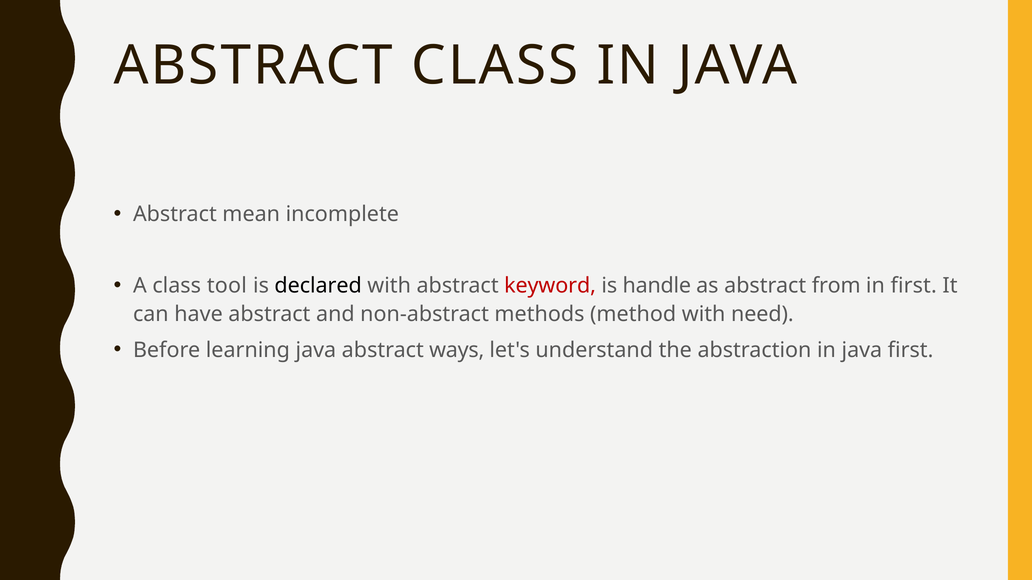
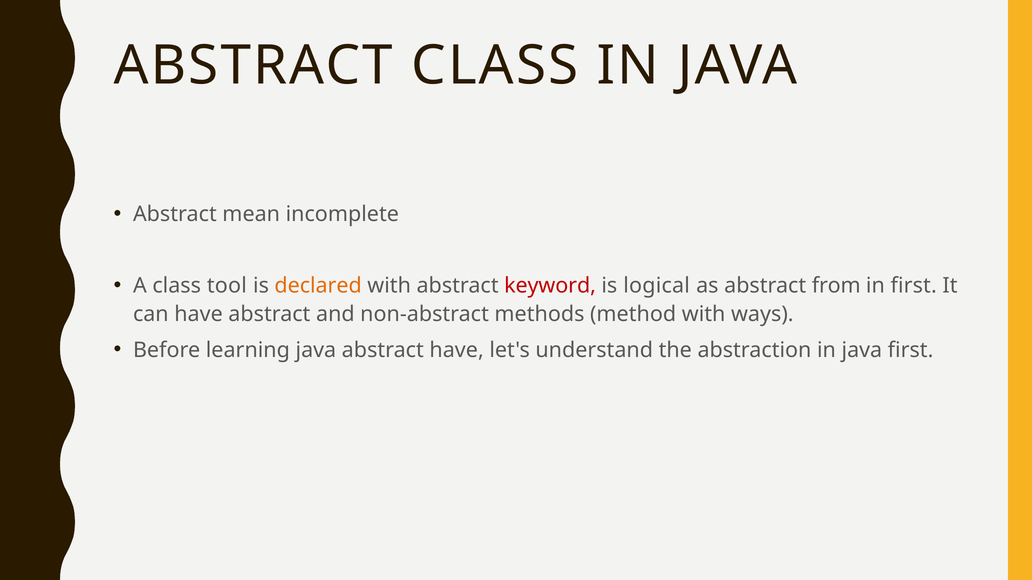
declared colour: black -> orange
handle: handle -> logical
need: need -> ways
abstract ways: ways -> have
